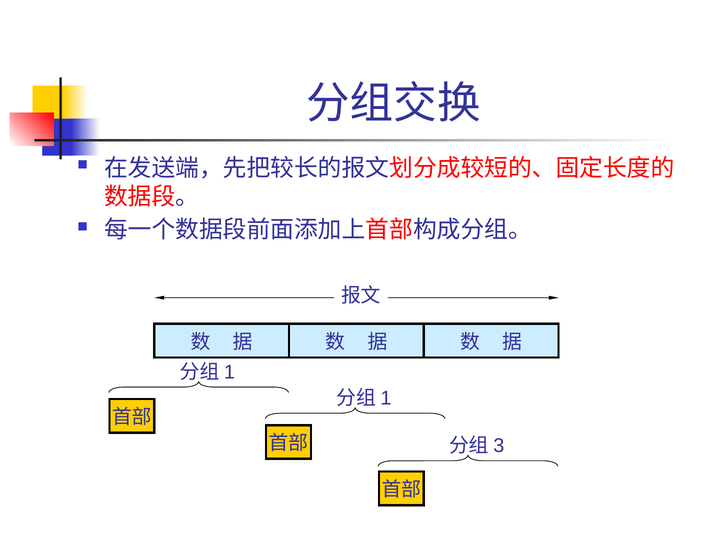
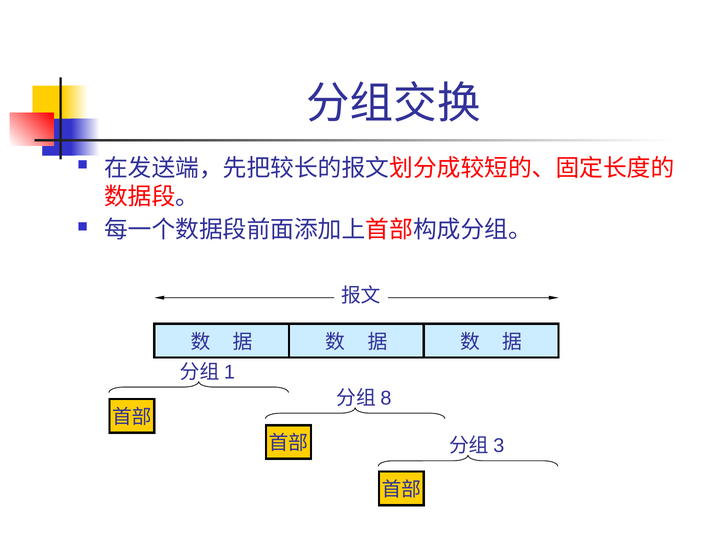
1 at (386, 398): 1 -> 8
